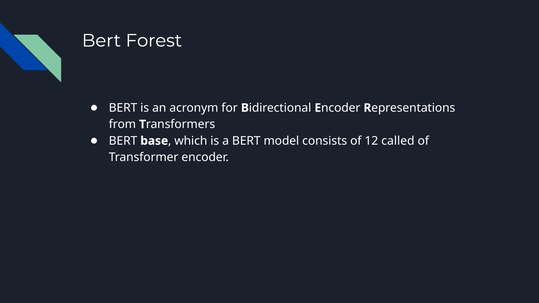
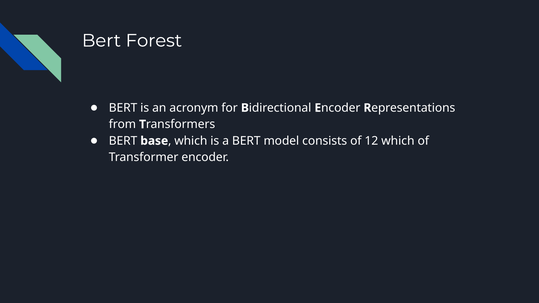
12 called: called -> which
